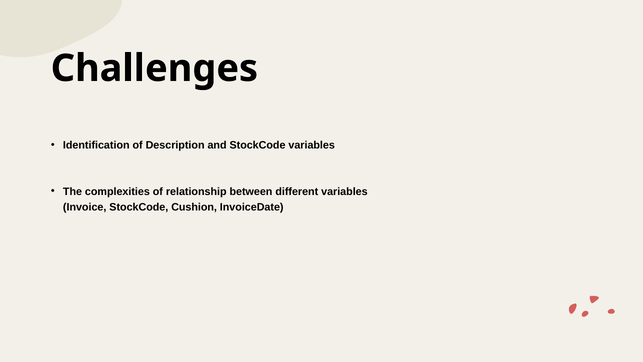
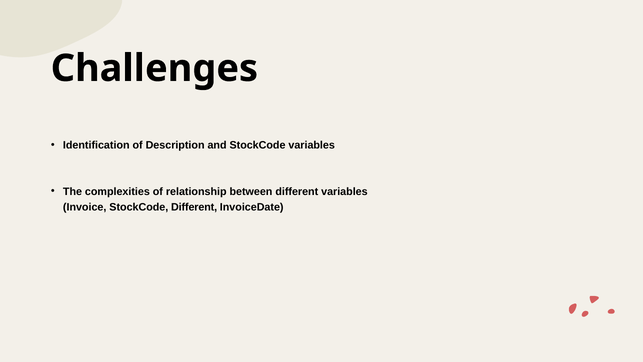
StockCode Cushion: Cushion -> Different
